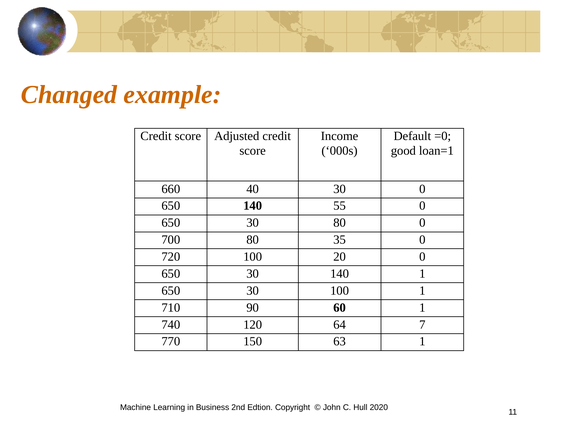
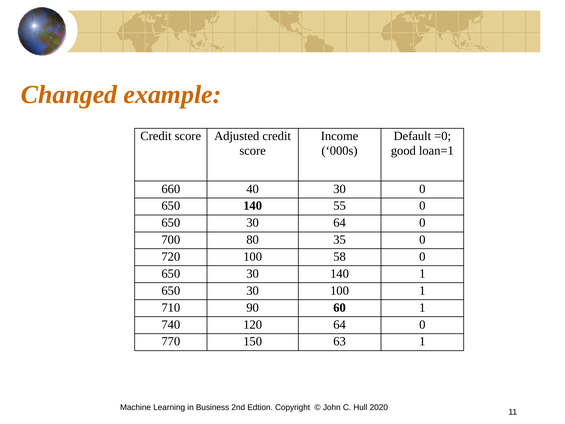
30 80: 80 -> 64
20: 20 -> 58
120 64 7: 7 -> 0
